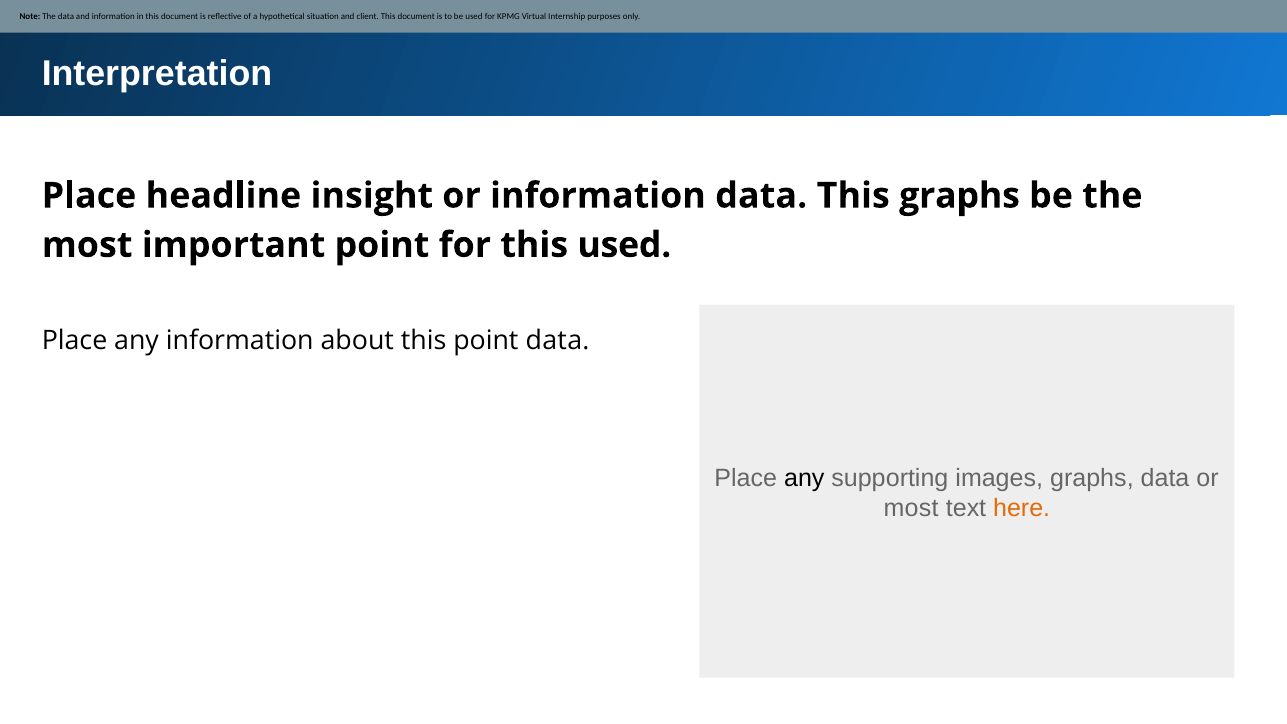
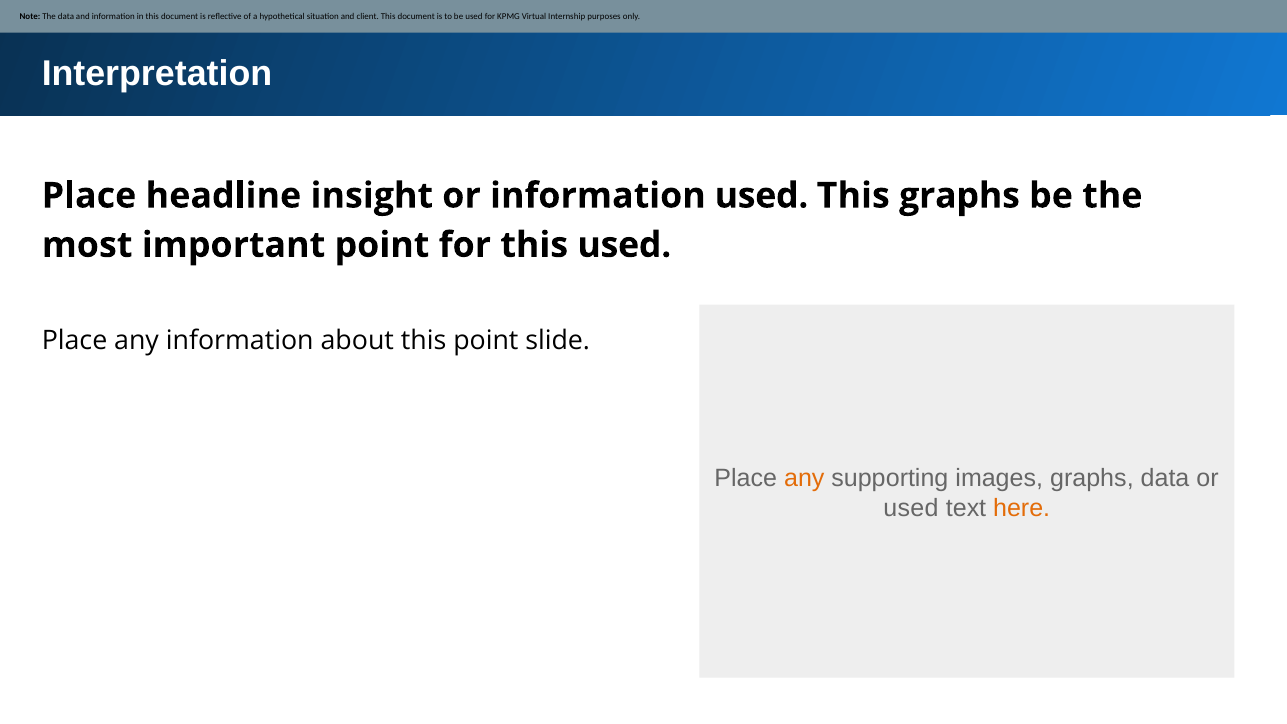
information data: data -> used
point data: data -> slide
any at (804, 478) colour: black -> orange
most at (911, 508): most -> used
